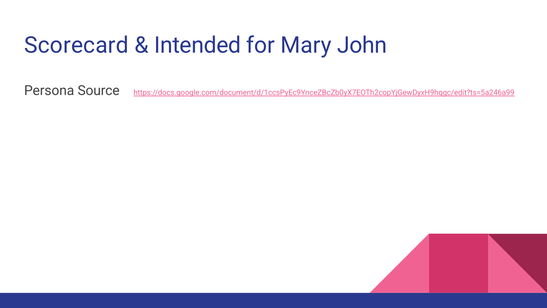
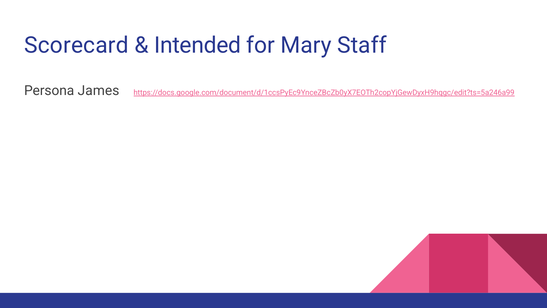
John: John -> Staff
Source: Source -> James
